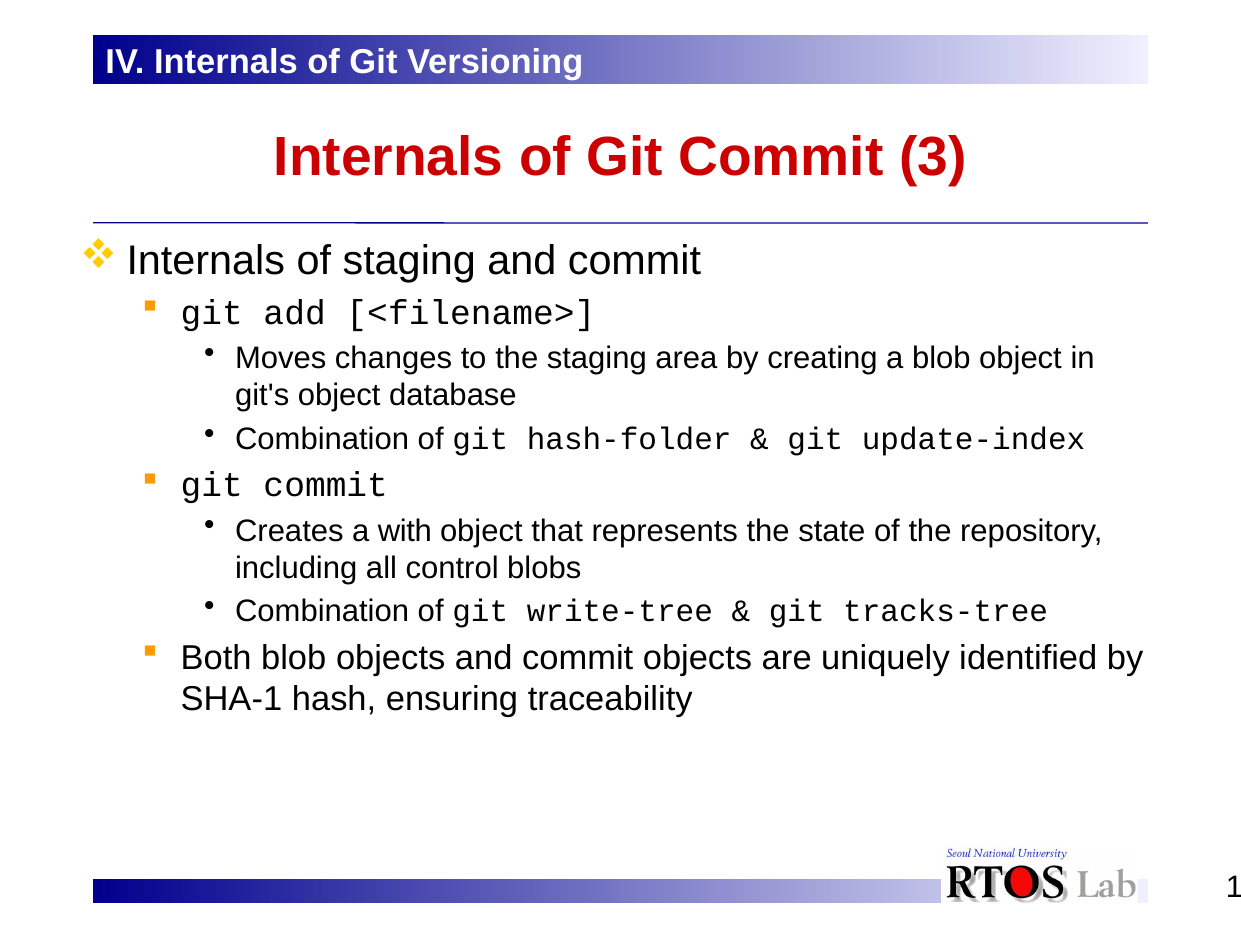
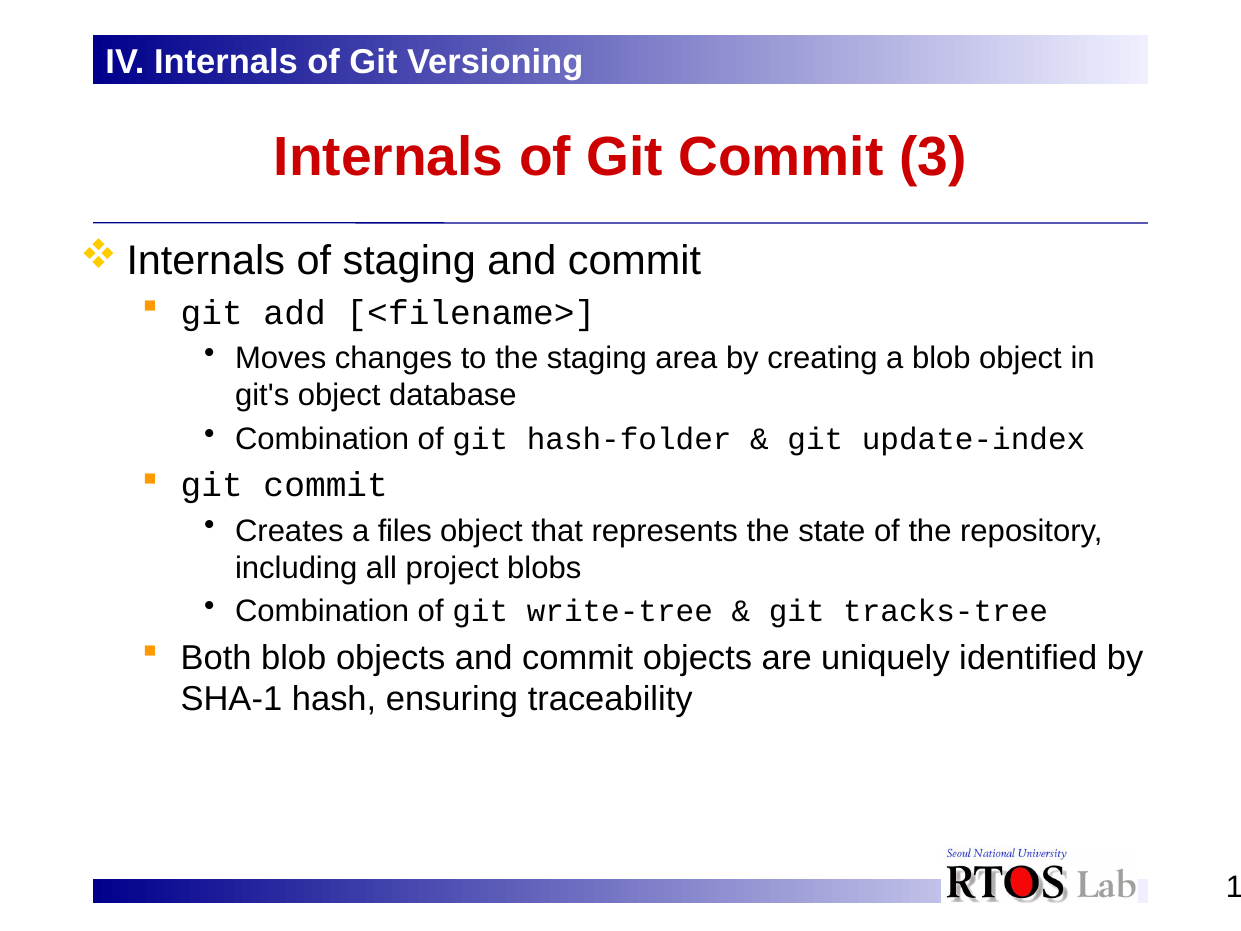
with: with -> files
control: control -> project
